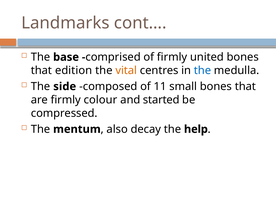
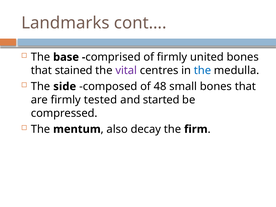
edition: edition -> stained
vital colour: orange -> purple
11: 11 -> 48
colour: colour -> tested
help: help -> firm
